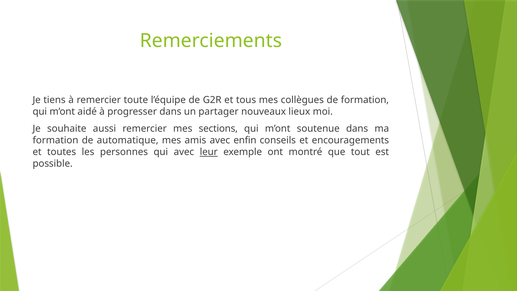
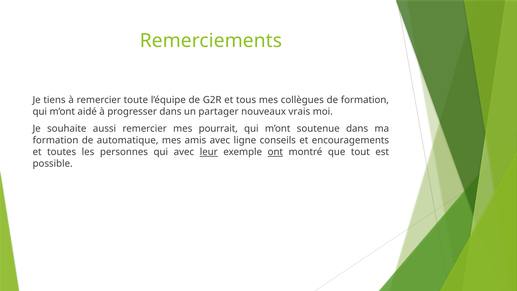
lieux: lieux -> vrais
sections: sections -> pourrait
enfin: enfin -> ligne
ont underline: none -> present
